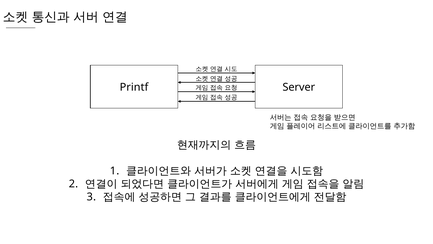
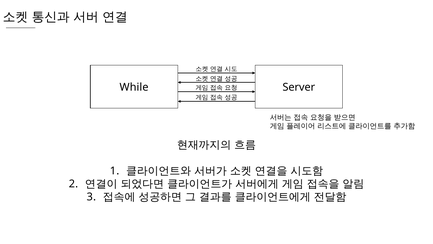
Printf: Printf -> While
